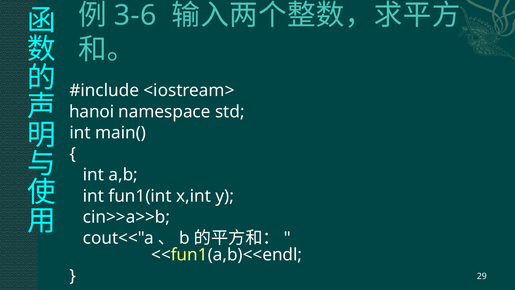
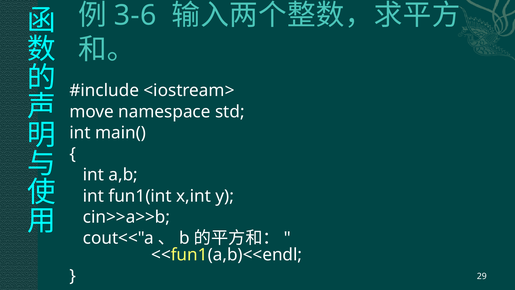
hanoi: hanoi -> move
